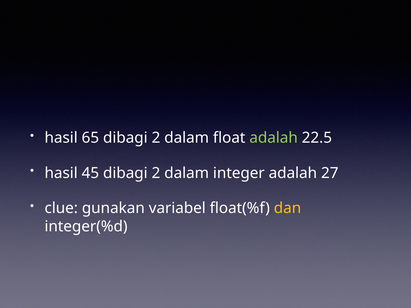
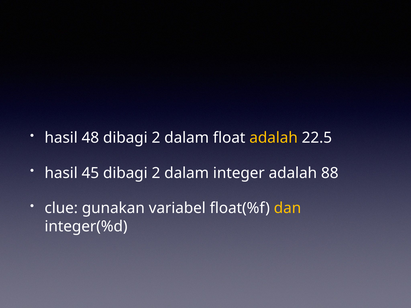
65: 65 -> 48
adalah at (274, 138) colour: light green -> yellow
27: 27 -> 88
